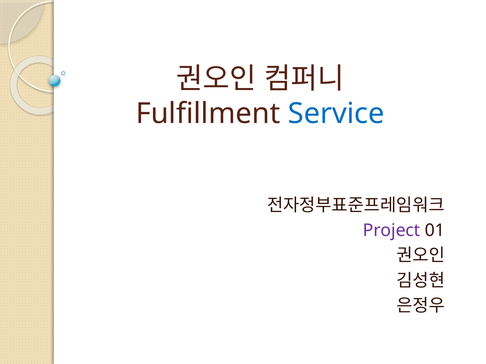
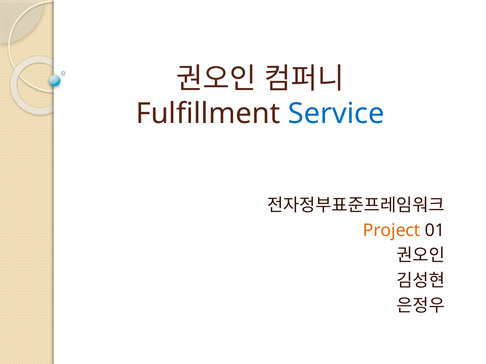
Project colour: purple -> orange
